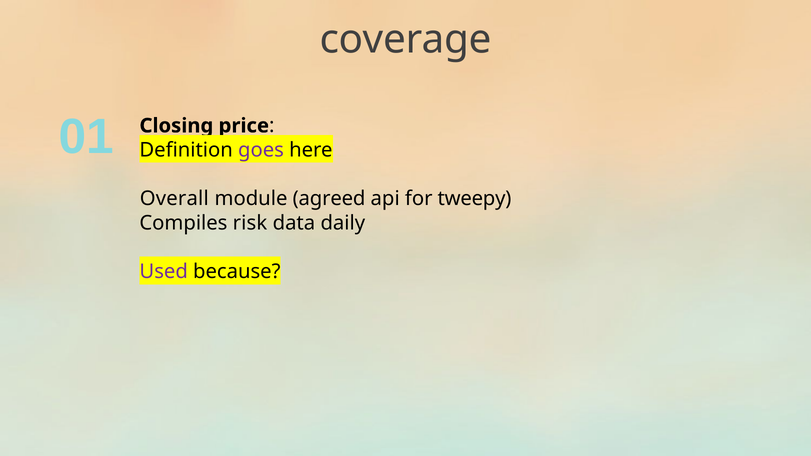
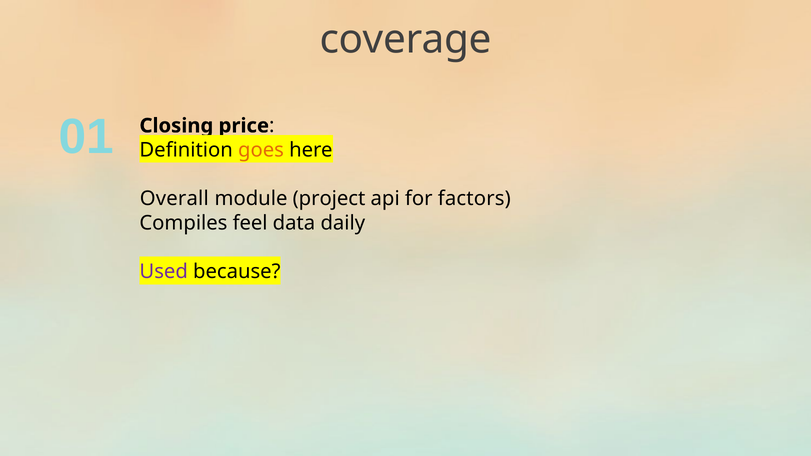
goes colour: purple -> orange
agreed: agreed -> project
tweepy: tweepy -> factors
risk: risk -> feel
